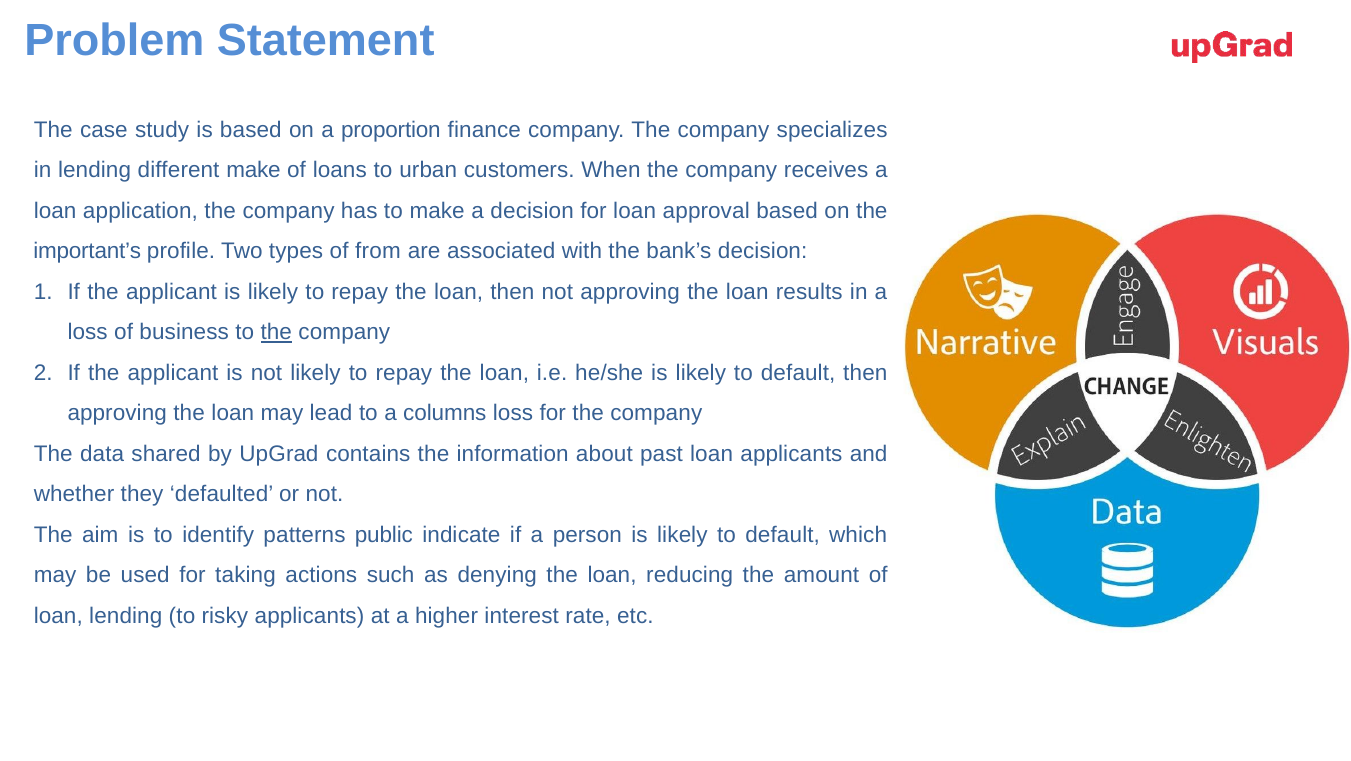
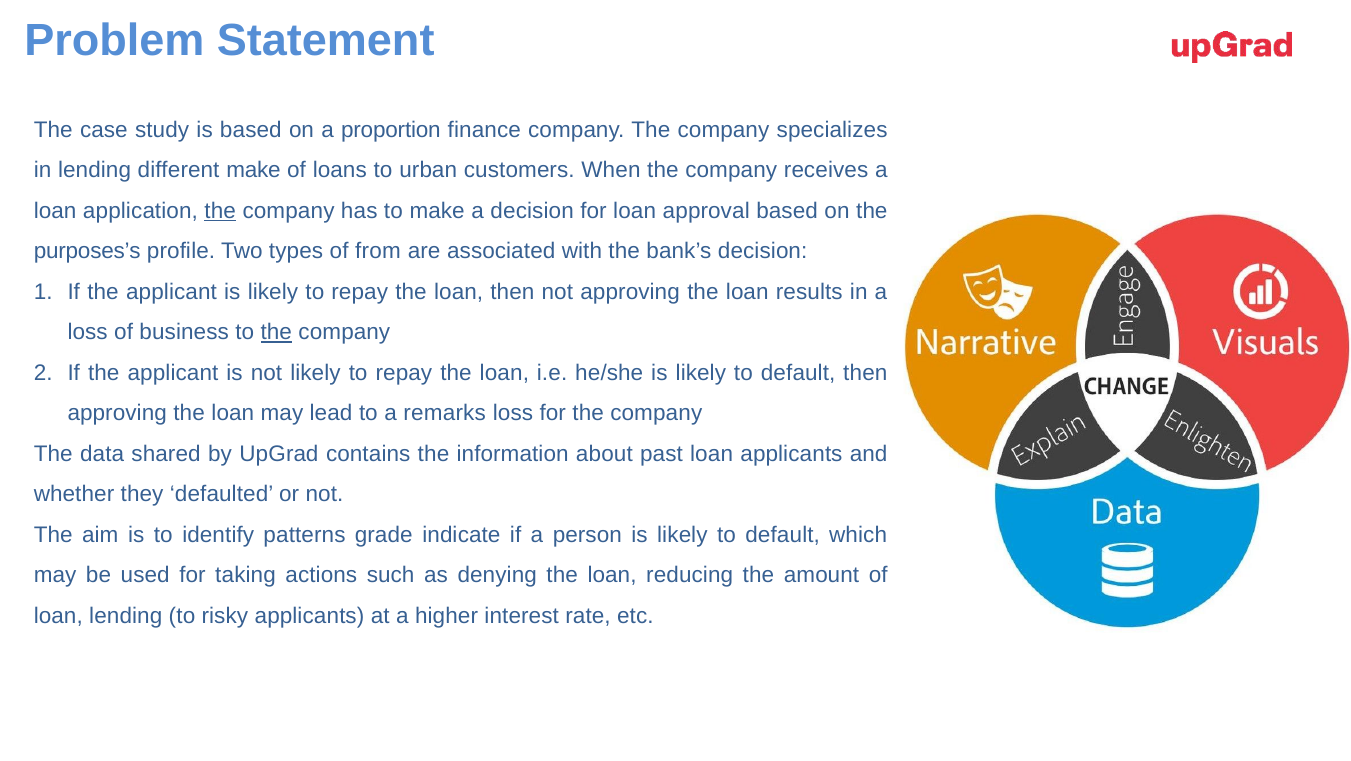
the at (220, 211) underline: none -> present
important’s: important’s -> purposes’s
columns: columns -> remarks
public: public -> grade
